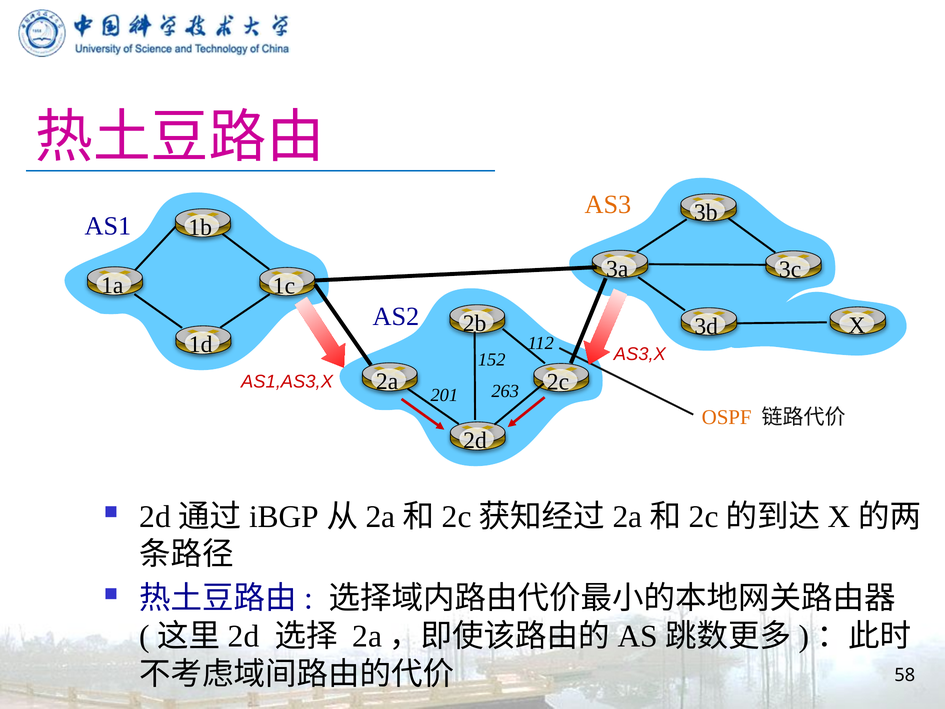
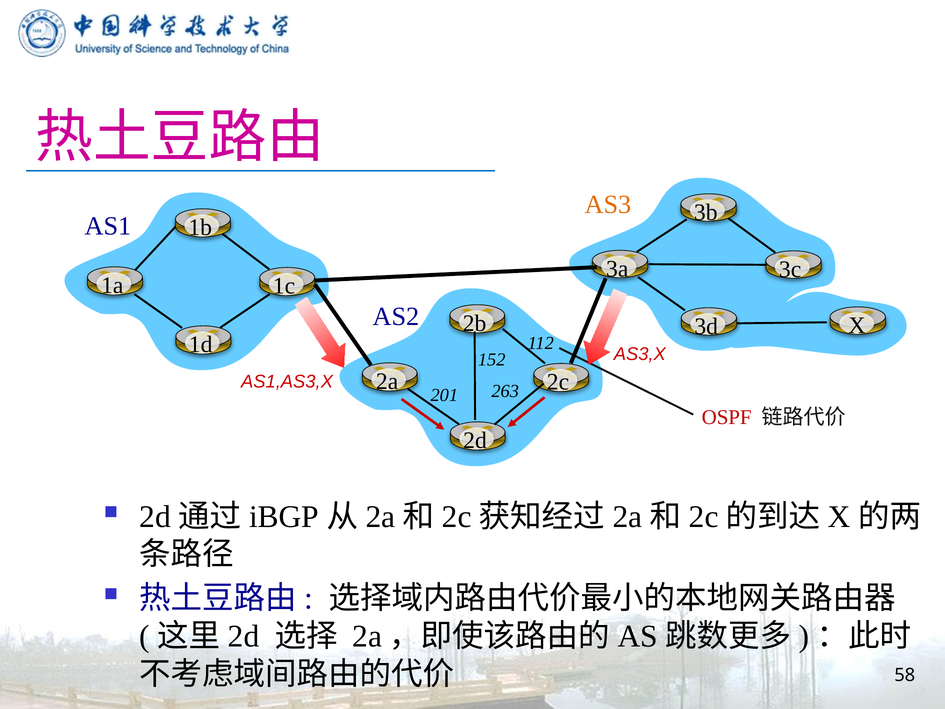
OSPF colour: orange -> red
